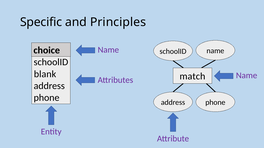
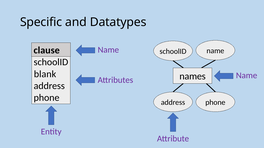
Principles: Principles -> Datatypes
choice: choice -> clause
match: match -> names
